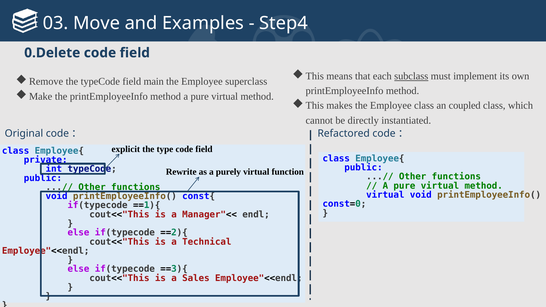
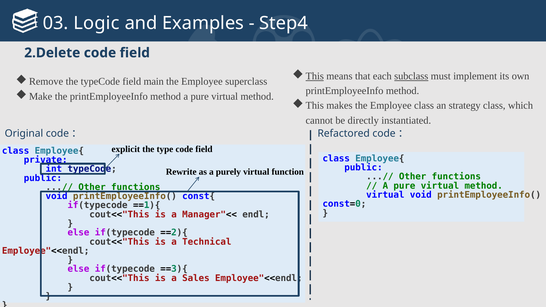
Move: Move -> Logic
0.Delete: 0.Delete -> 2.Delete
This at (315, 76) underline: none -> present
coupled: coupled -> strategy
